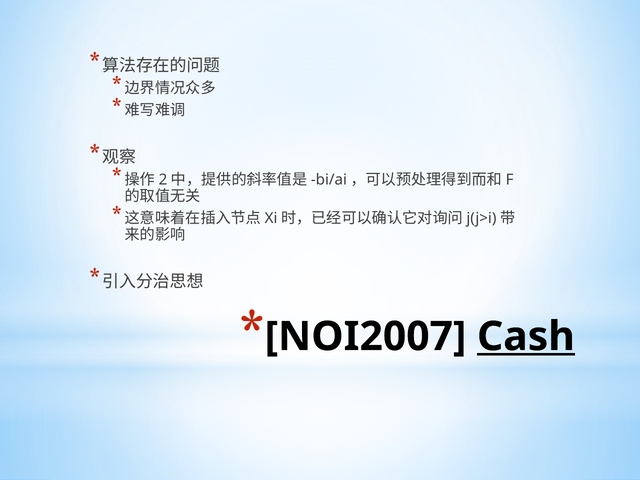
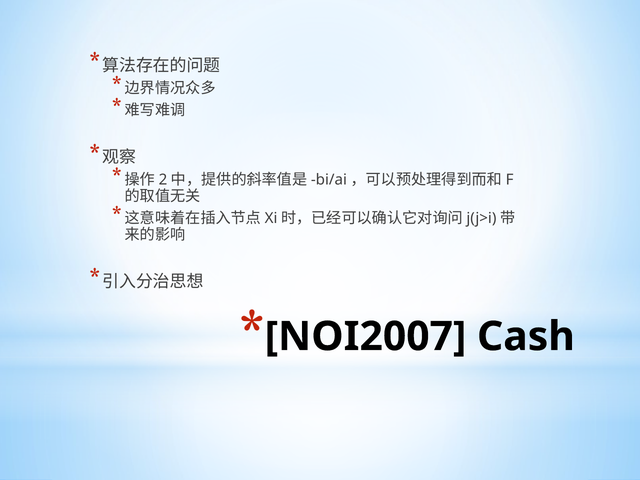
Cash underline: present -> none
